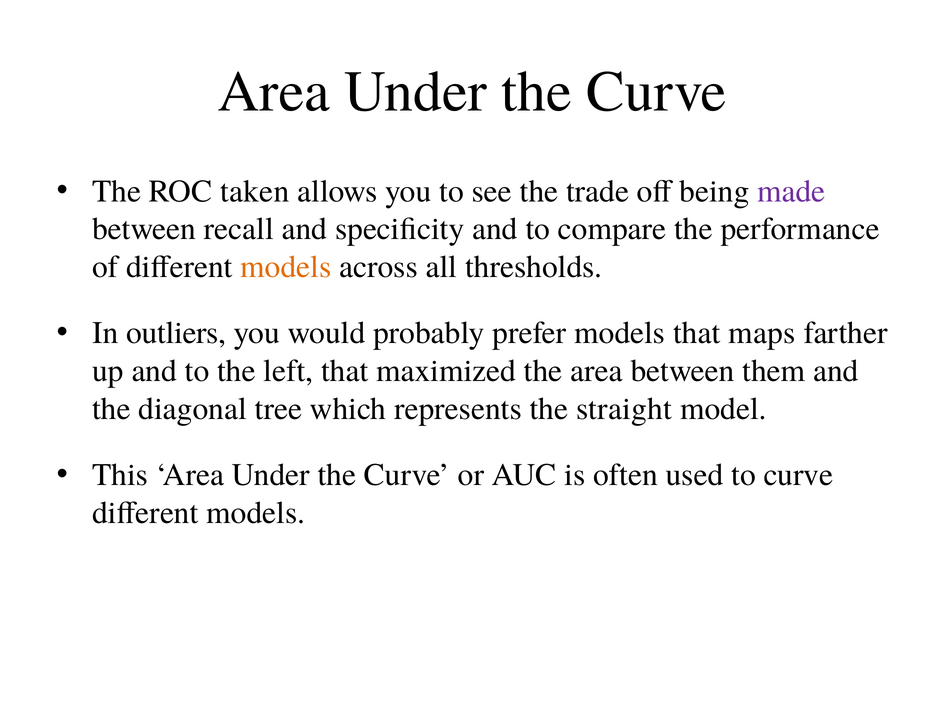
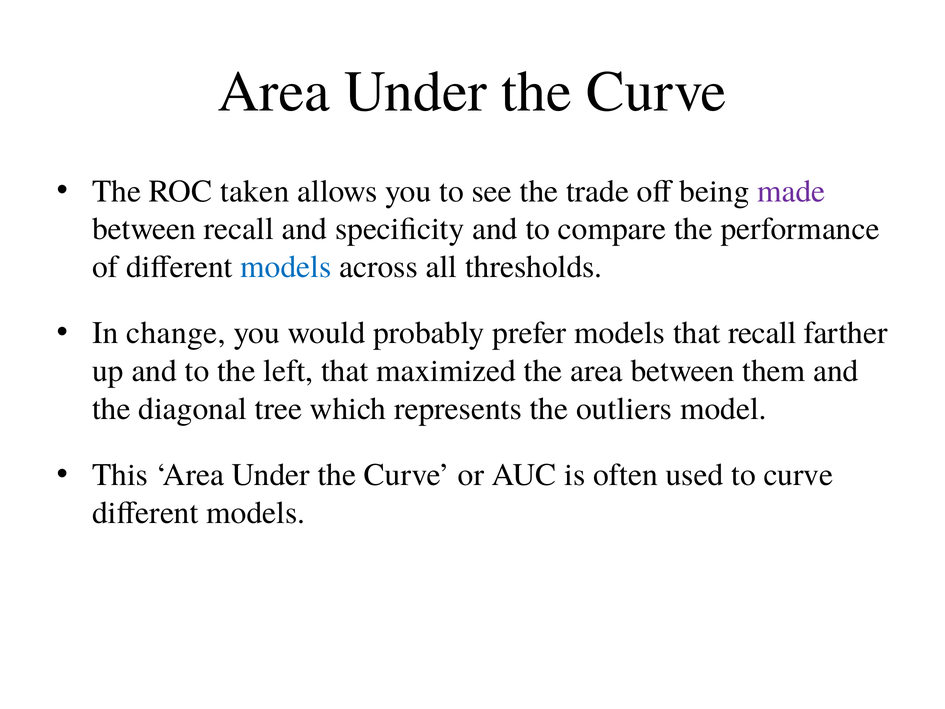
models at (286, 267) colour: orange -> blue
outliers: outliers -> change
that maps: maps -> recall
straight: straight -> outliers
